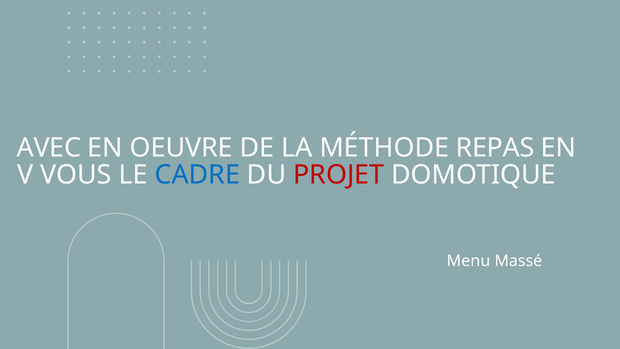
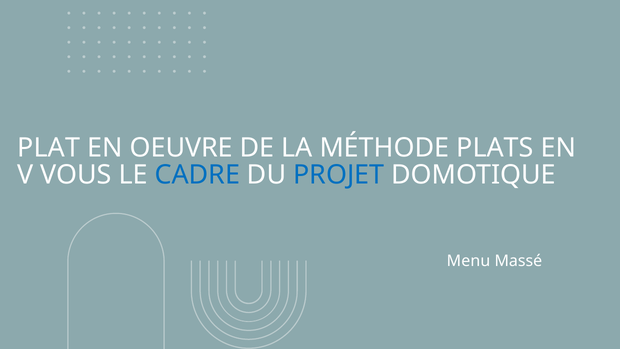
AVEC: AVEC -> PLAT
REPAS: REPAS -> PLATS
PROJET colour: red -> blue
